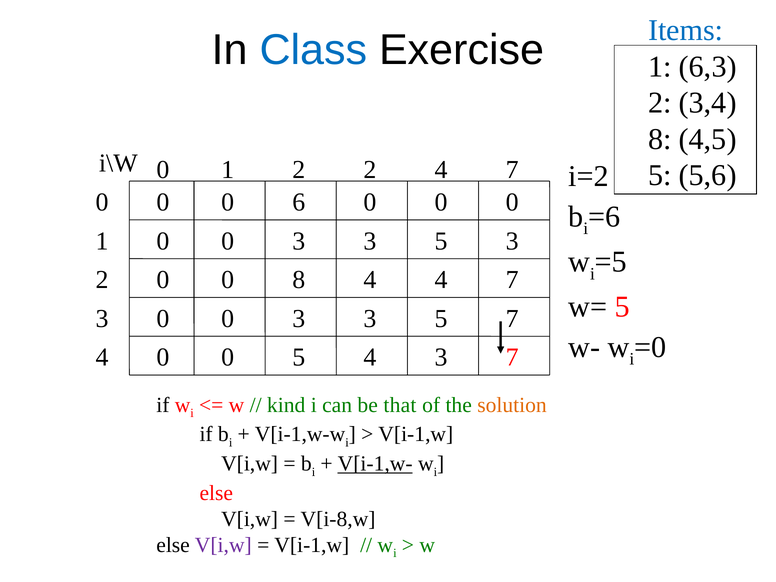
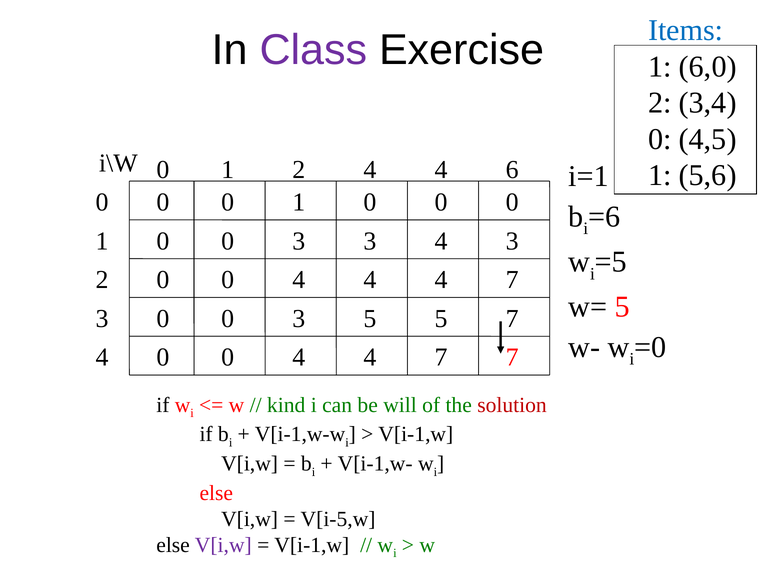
Class colour: blue -> purple
6,3: 6,3 -> 6,0
8 at (660, 139): 8 -> 0
i=2: i=2 -> i=1
2 2: 2 -> 4
7 at (512, 170): 7 -> 6
5 at (660, 175): 5 -> 1
6 at (299, 202): 6 -> 1
3 3 5: 5 -> 4
8 at (299, 280): 8 -> 4
0 3 3: 3 -> 5
5 at (299, 357): 5 -> 4
3 at (441, 357): 3 -> 7
that: that -> will
solution colour: orange -> red
V[i-1,w- underline: present -> none
V[i-8,w: V[i-8,w -> V[i-5,w
